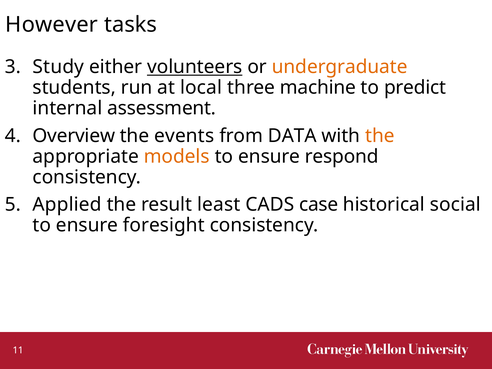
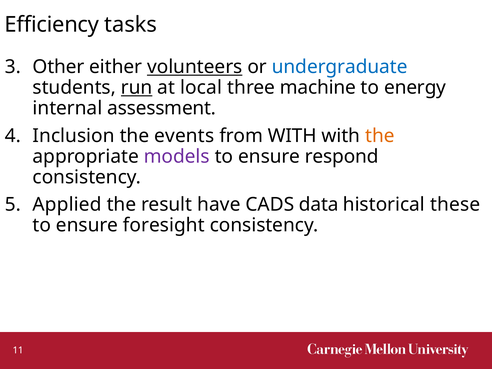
However: However -> Efficiency
Study: Study -> Other
undergraduate colour: orange -> blue
run underline: none -> present
predict: predict -> energy
Overview: Overview -> Inclusion
from DATA: DATA -> WITH
models colour: orange -> purple
least: least -> have
case: case -> data
social: social -> these
